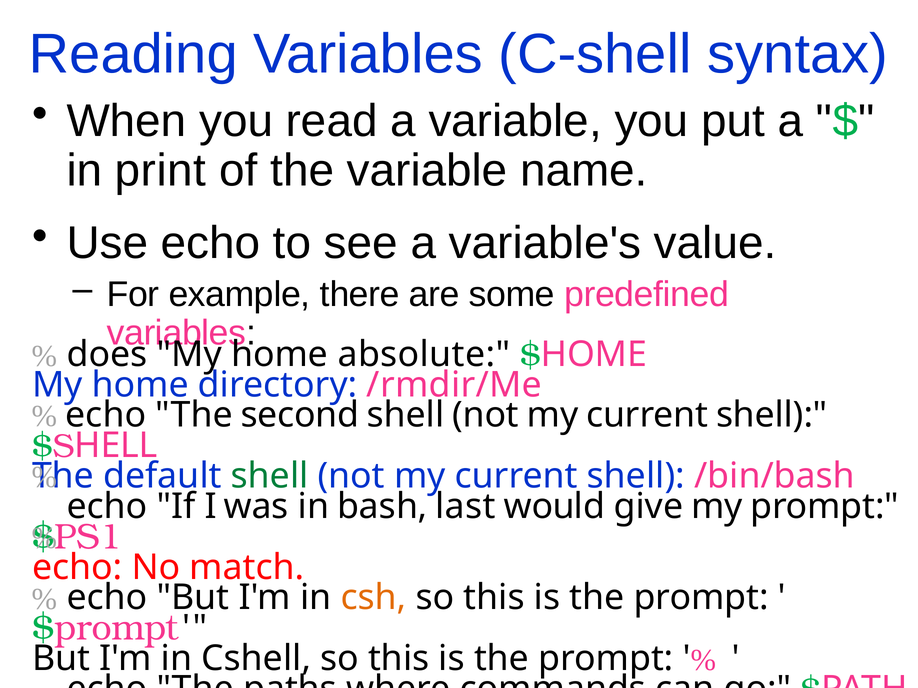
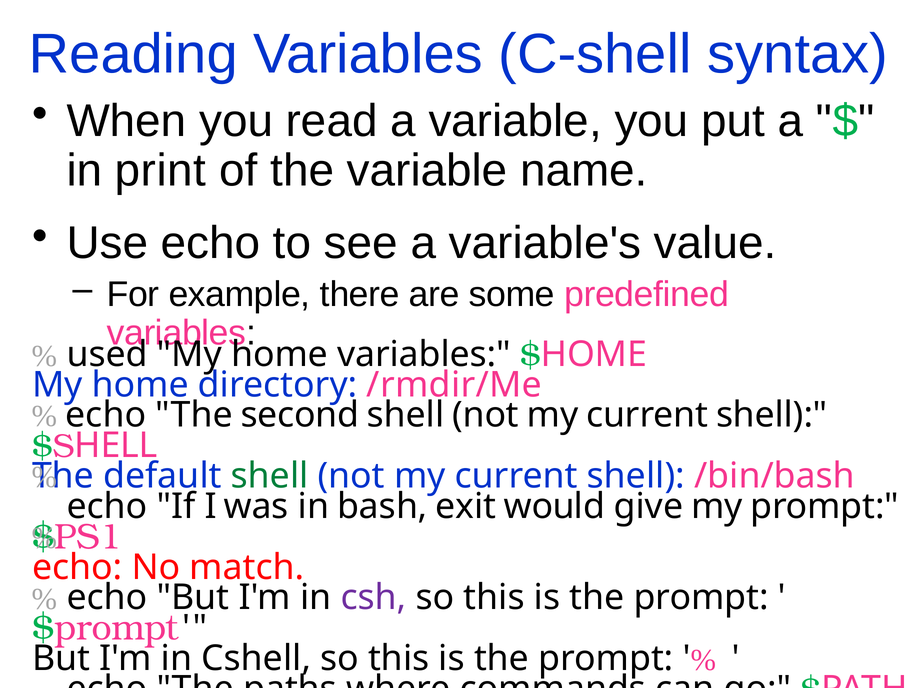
does: does -> used
home absolute: absolute -> variables
last: last -> exit
csh colour: orange -> purple
